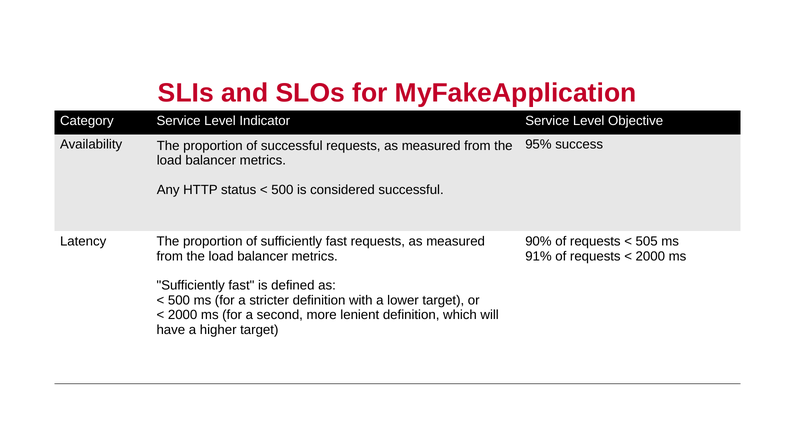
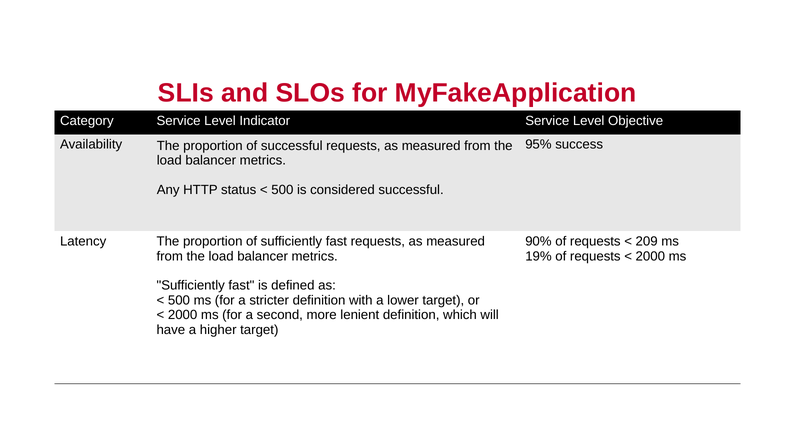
505: 505 -> 209
91%: 91% -> 19%
